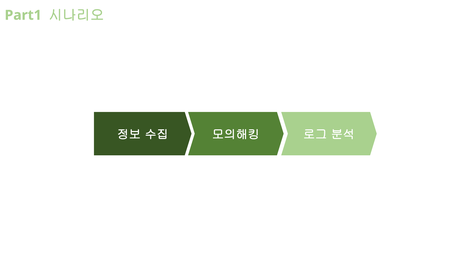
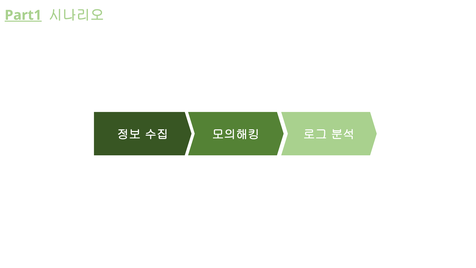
Part1 underline: none -> present
